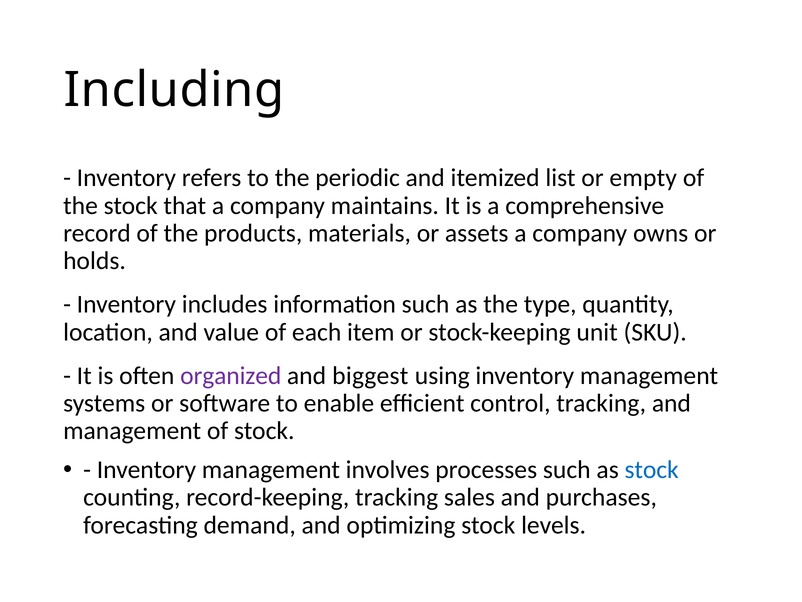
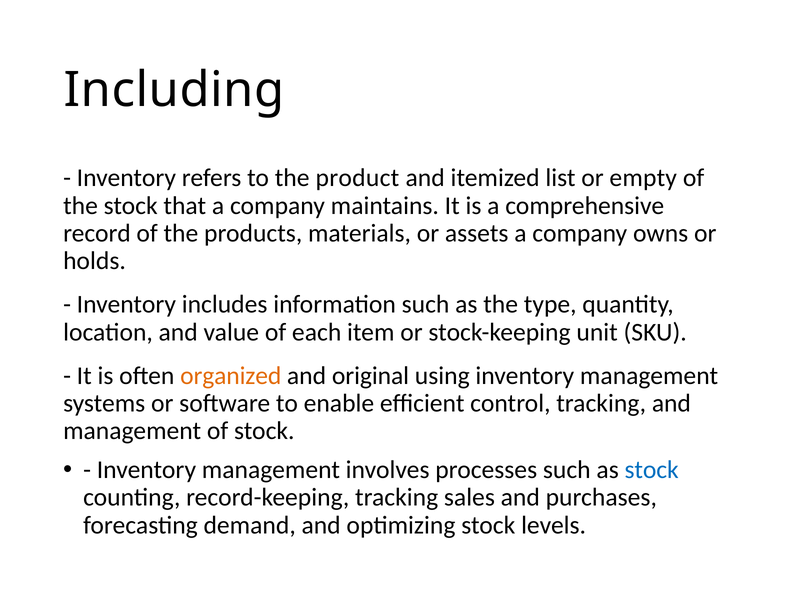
periodic: periodic -> product
organized colour: purple -> orange
biggest: biggest -> original
